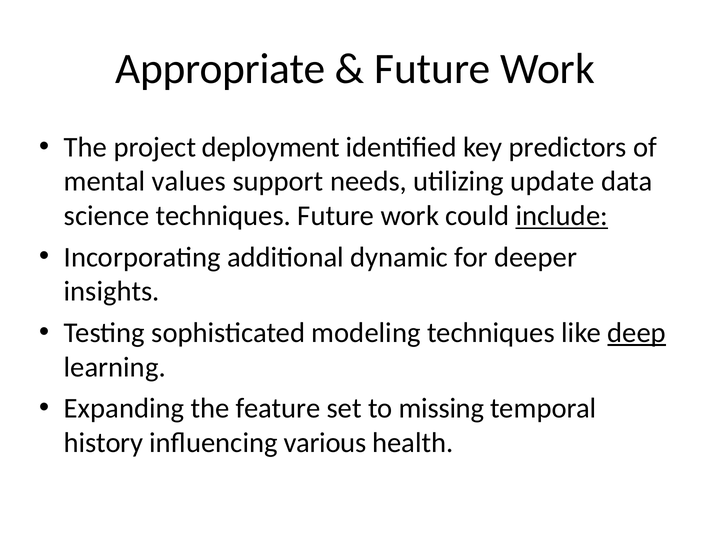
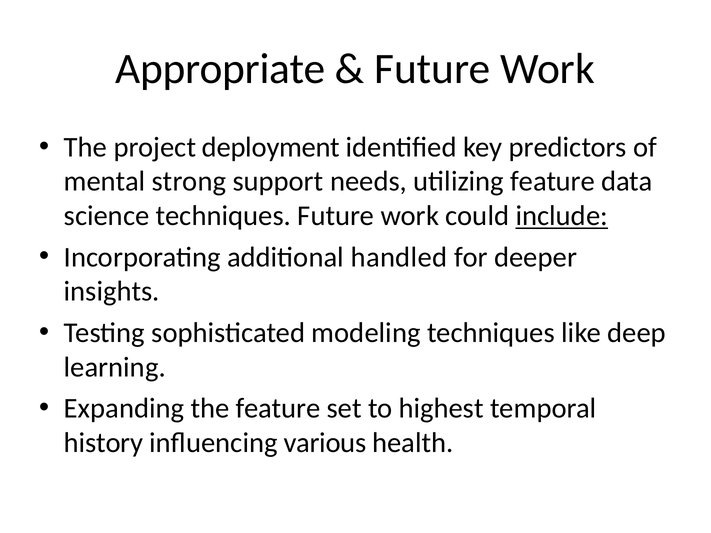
values: values -> strong
utilizing update: update -> feature
dynamic: dynamic -> handled
deep underline: present -> none
missing: missing -> highest
